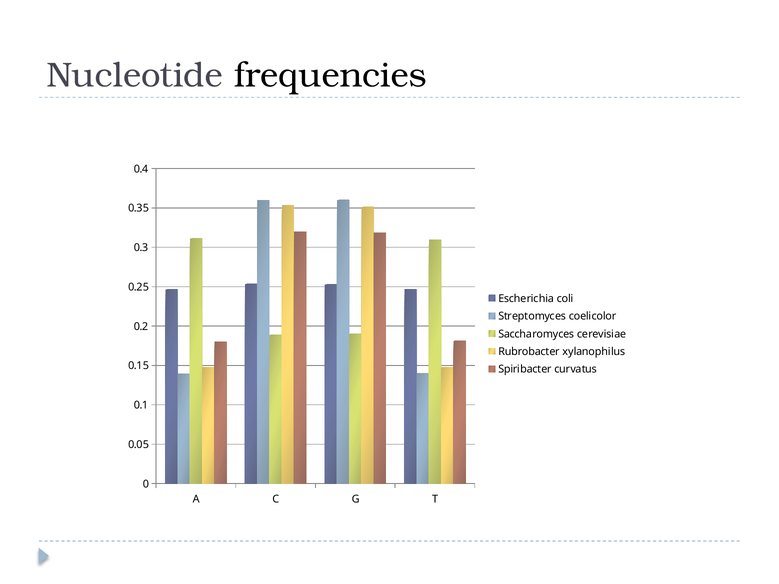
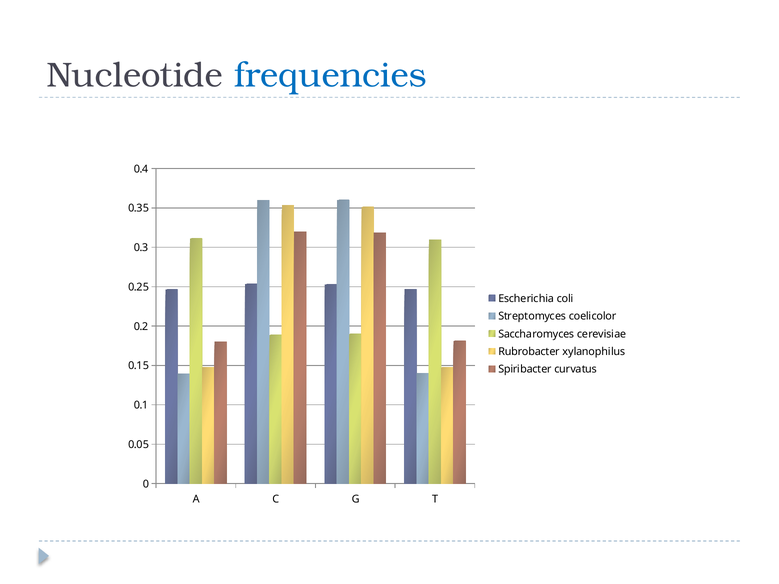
frequencies colour: black -> blue
